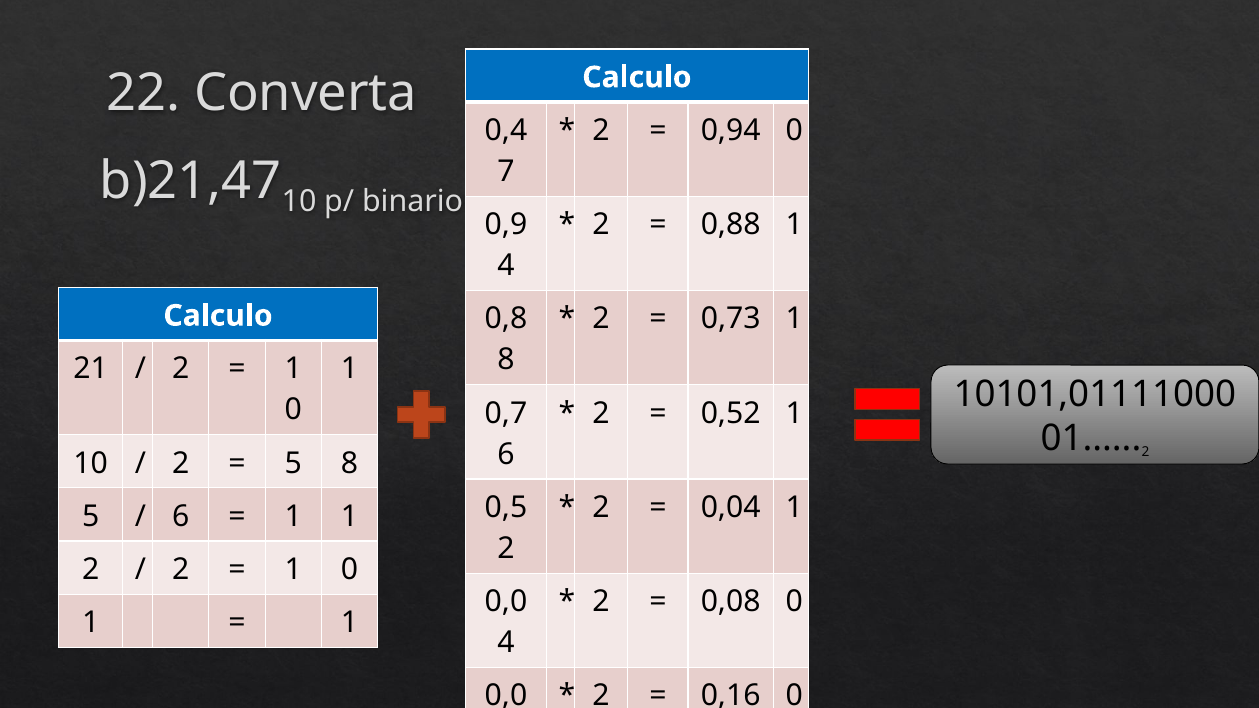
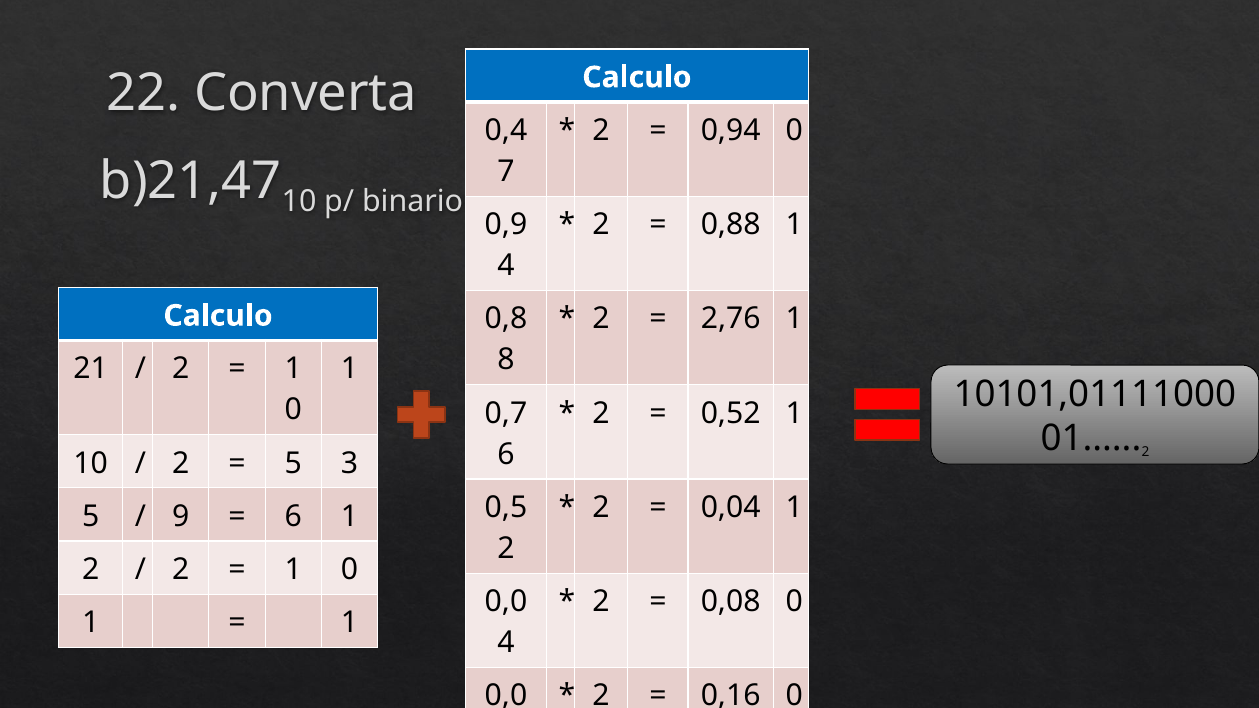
0,73: 0,73 -> 2,76
5 8: 8 -> 3
6 at (181, 516): 6 -> 9
1 at (293, 516): 1 -> 6
